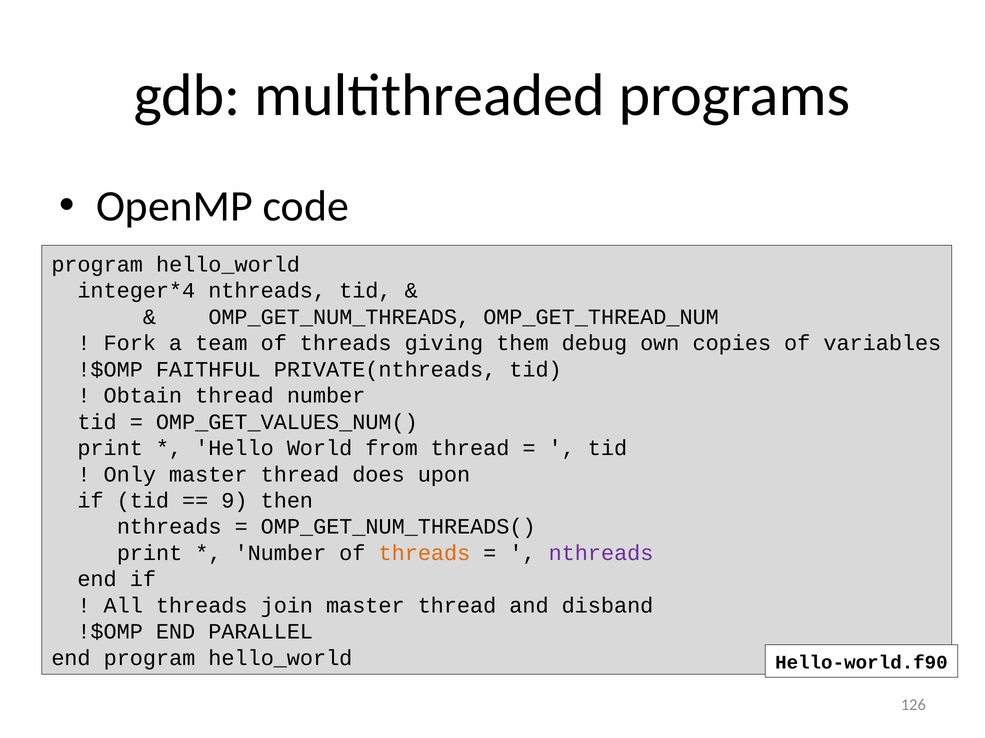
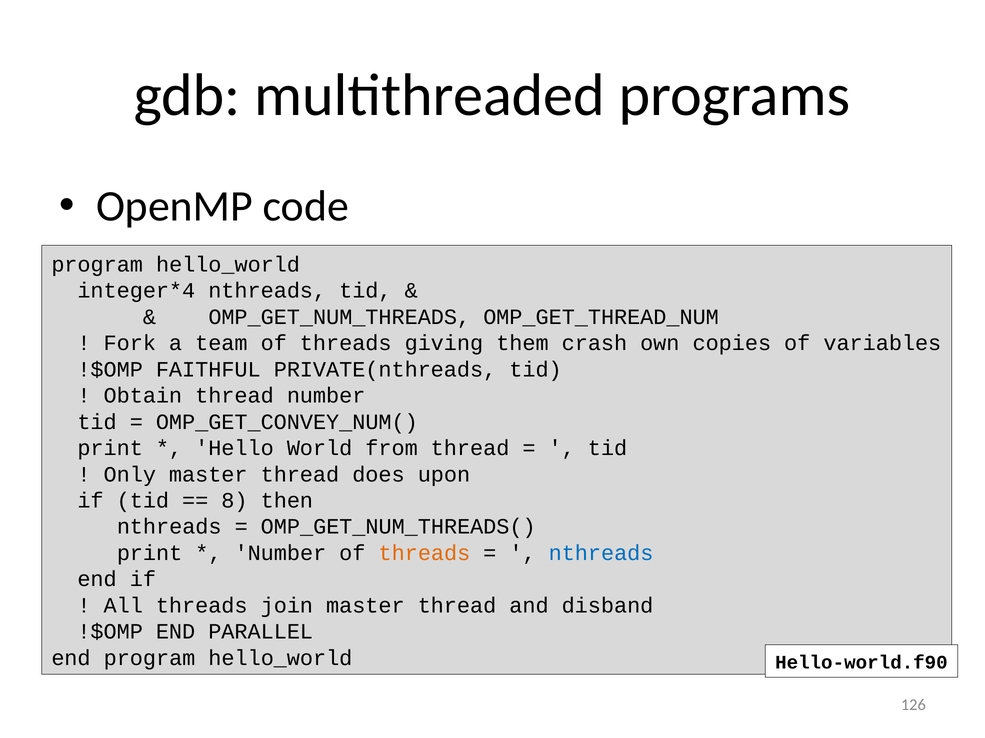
debug: debug -> crash
OMP_GET_VALUES_NUM(: OMP_GET_VALUES_NUM( -> OMP_GET_CONVEY_NUM(
9: 9 -> 8
nthreads at (601, 554) colour: purple -> blue
